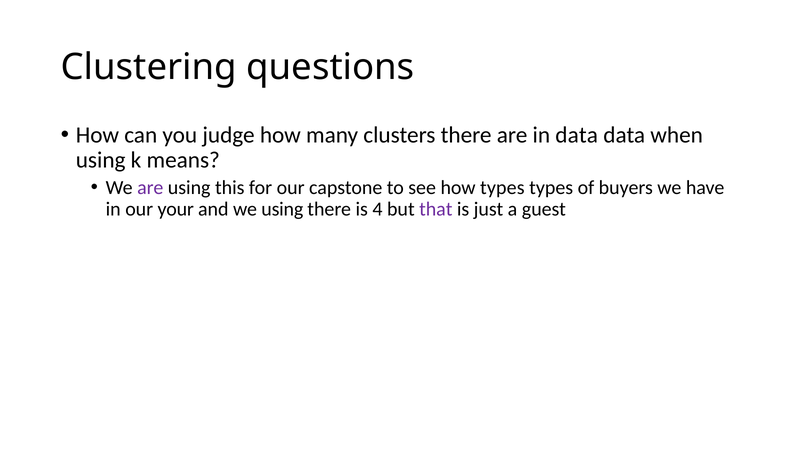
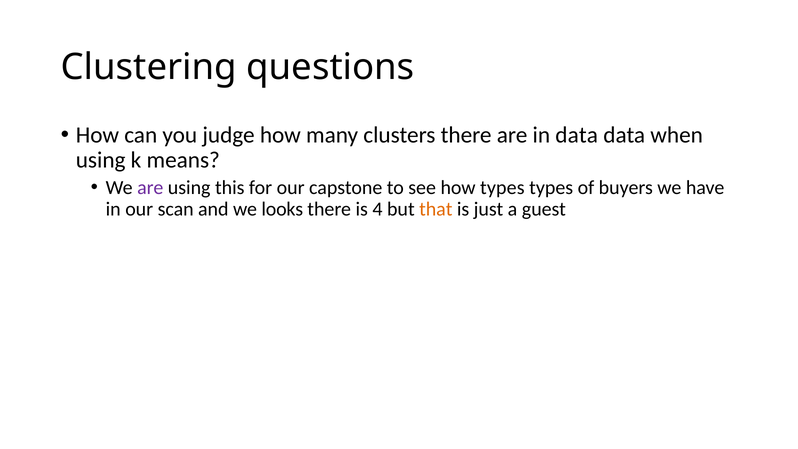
your: your -> scan
we using: using -> looks
that colour: purple -> orange
